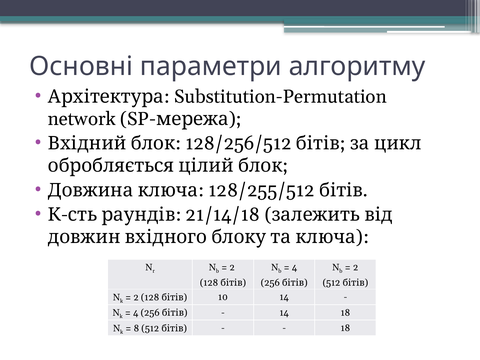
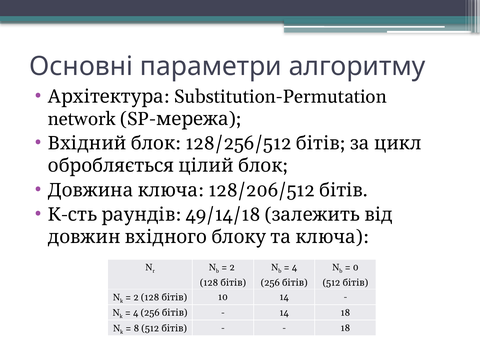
128/255/512: 128/255/512 -> 128/206/512
21/14/18: 21/14/18 -> 49/14/18
2 at (356, 268): 2 -> 0
